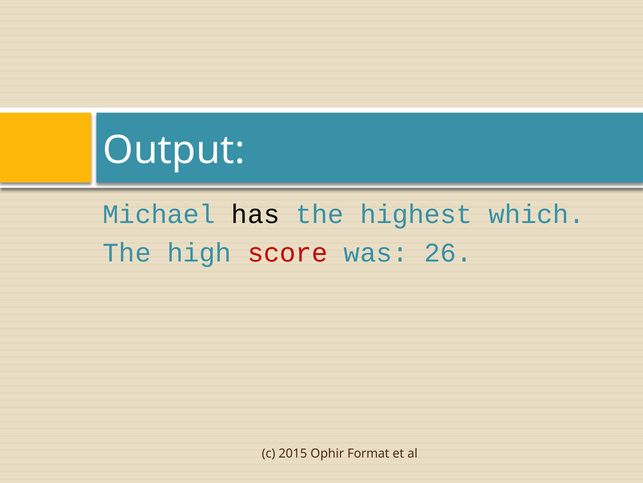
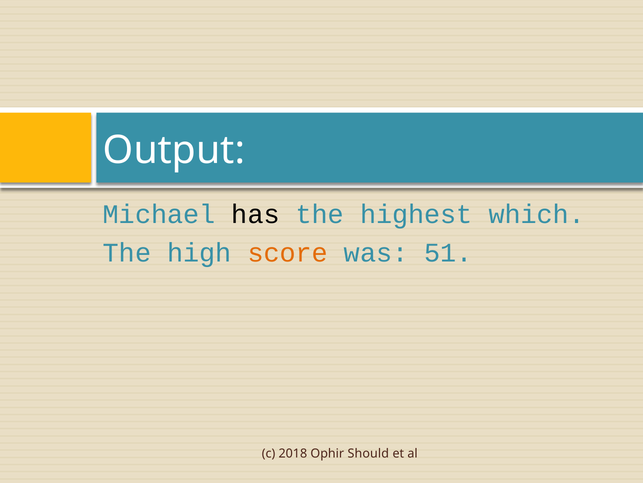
score colour: red -> orange
26: 26 -> 51
2015: 2015 -> 2018
Format: Format -> Should
